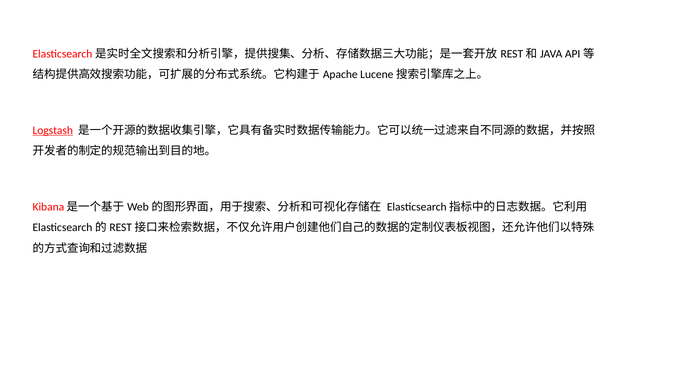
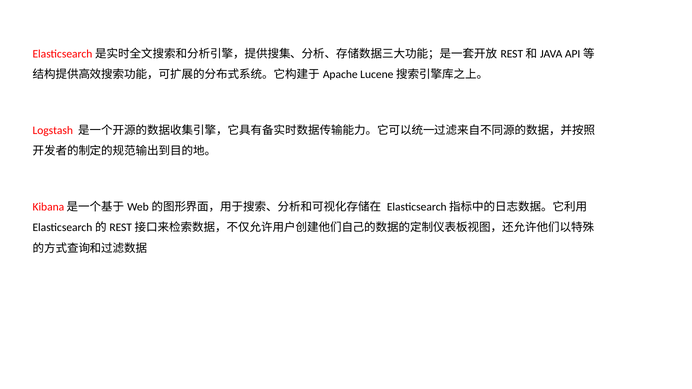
Logstash underline: present -> none
